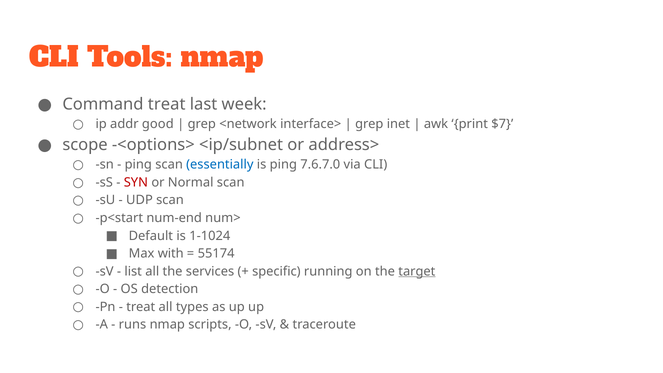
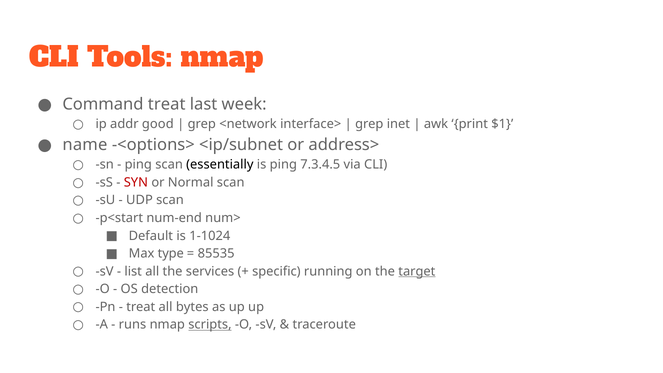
$7: $7 -> $1
scope: scope -> name
essentially colour: blue -> black
7.6.7.0: 7.6.7.0 -> 7.3.4.5
with: with -> type
55174: 55174 -> 85535
types: types -> bytes
scripts underline: none -> present
